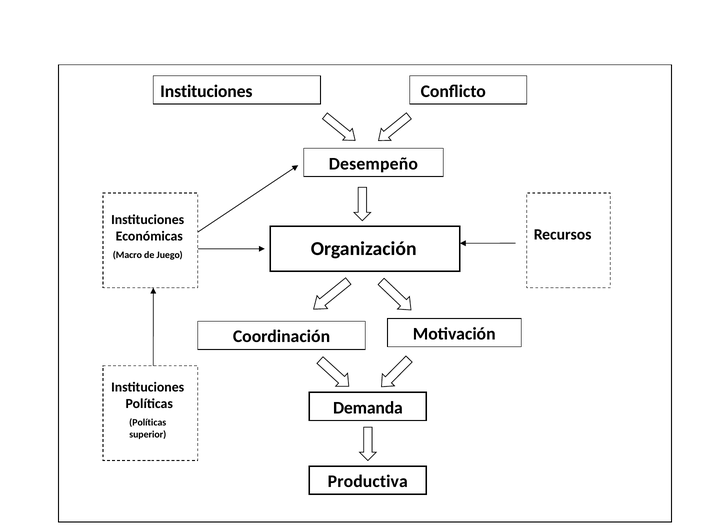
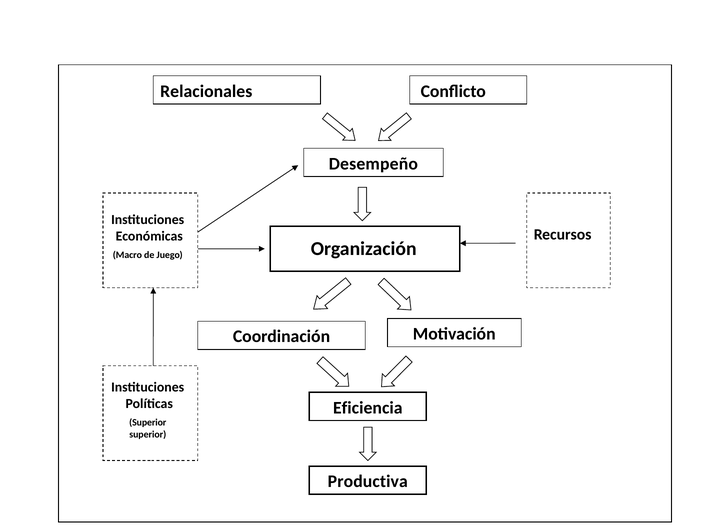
Instituciones at (206, 91): Instituciones -> Relacionales
Demanda: Demanda -> Eficiencia
Políticas at (148, 422): Políticas -> Superior
